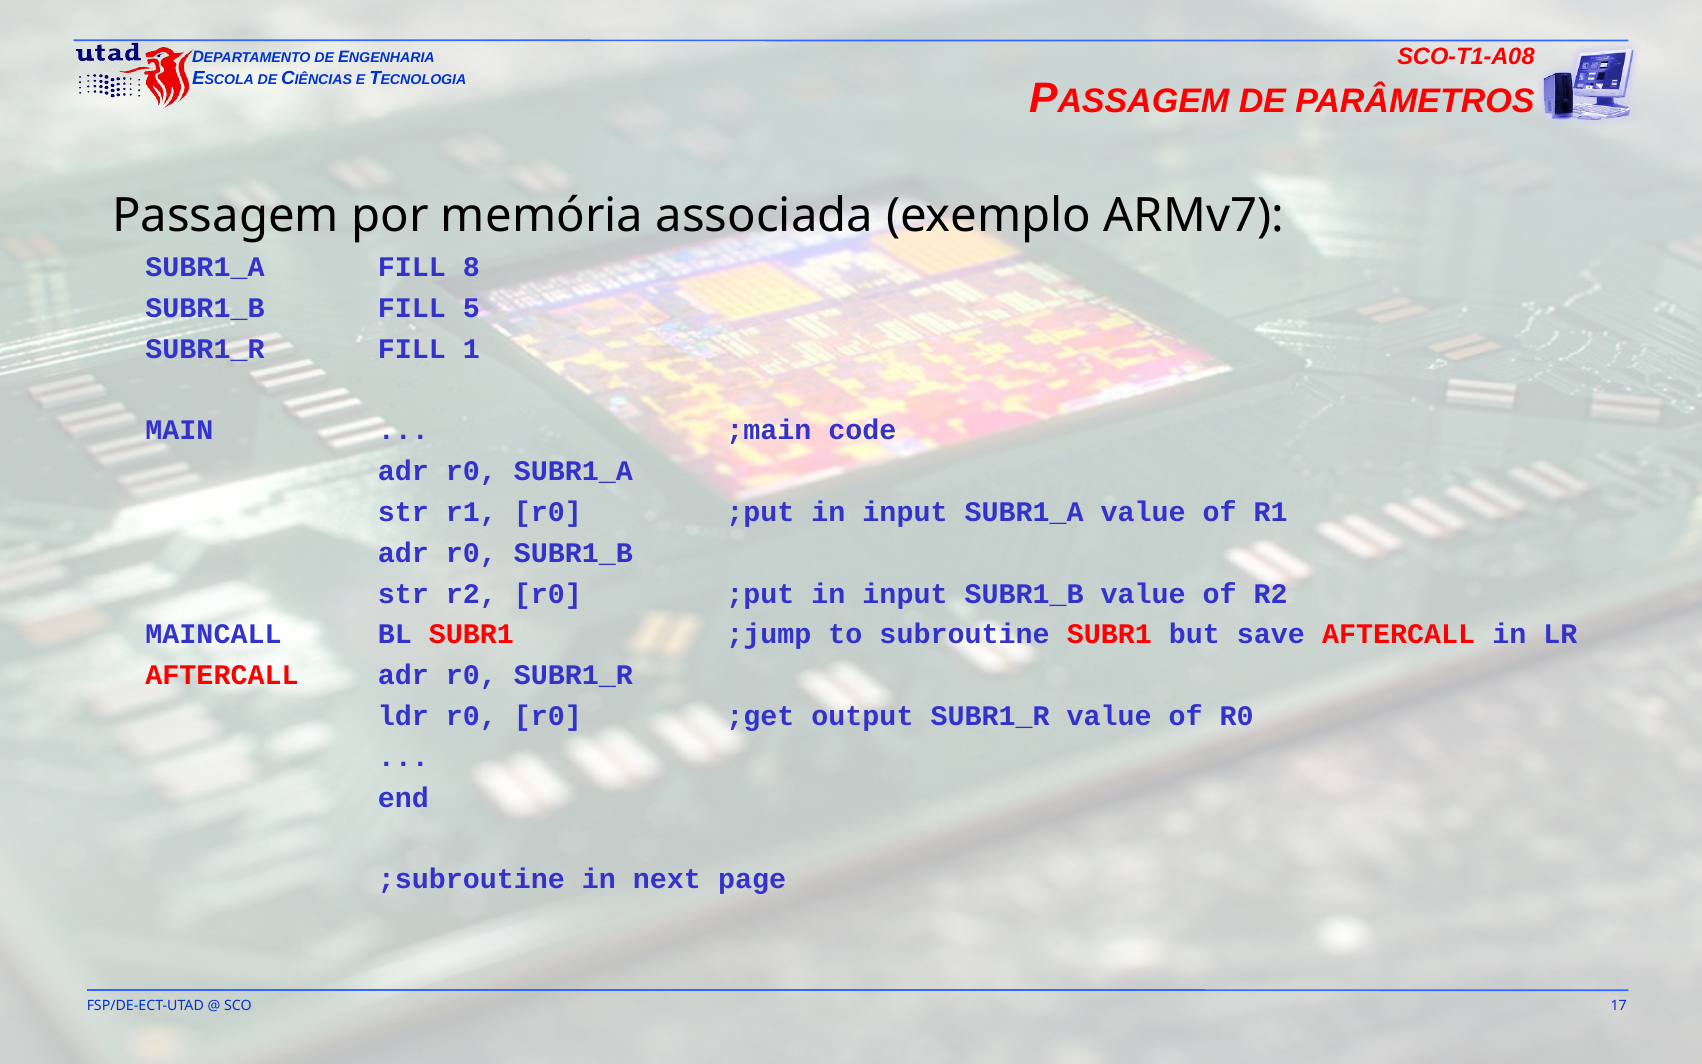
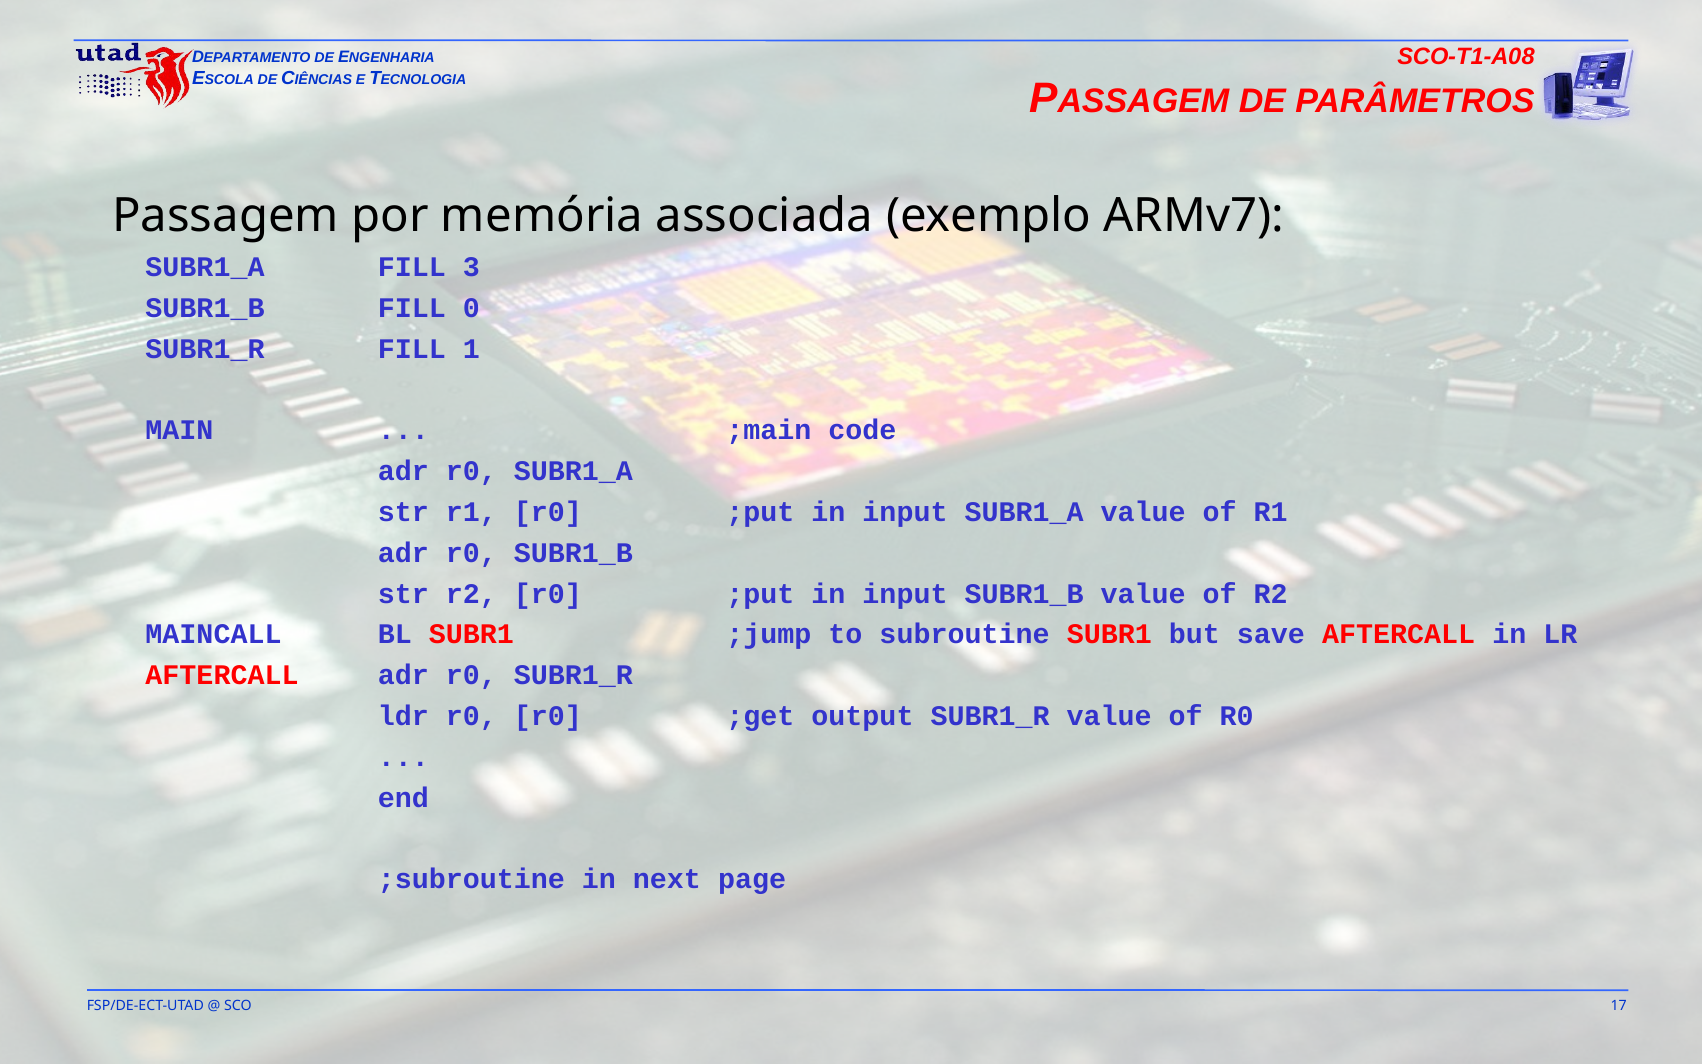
8: 8 -> 3
5: 5 -> 0
